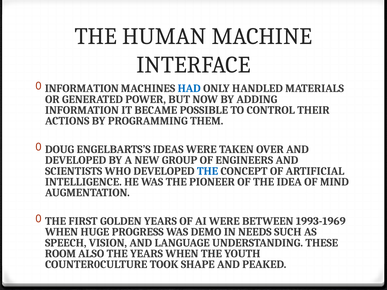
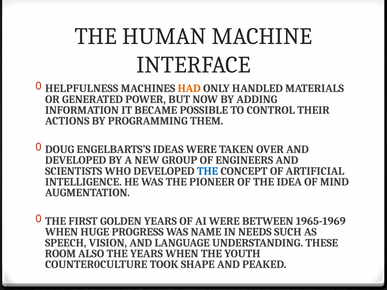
INFORMATION at (82, 89): INFORMATION -> HELPFULNESS
HAD colour: blue -> orange
1993-1969: 1993-1969 -> 1965-1969
DEMO: DEMO -> NAME
